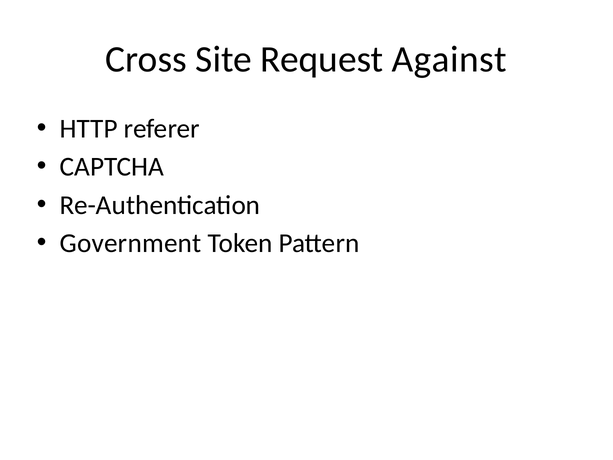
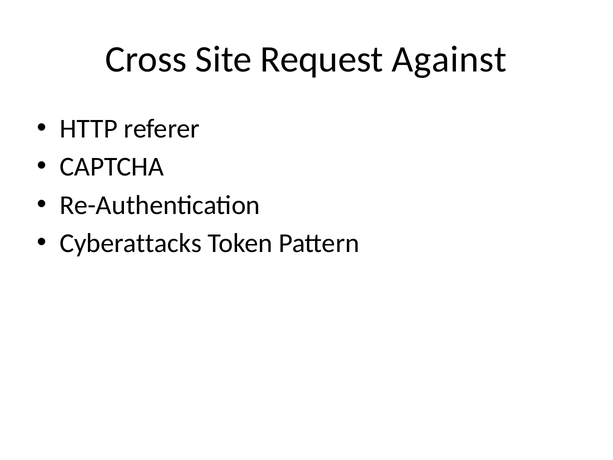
Government: Government -> Cyberattacks
